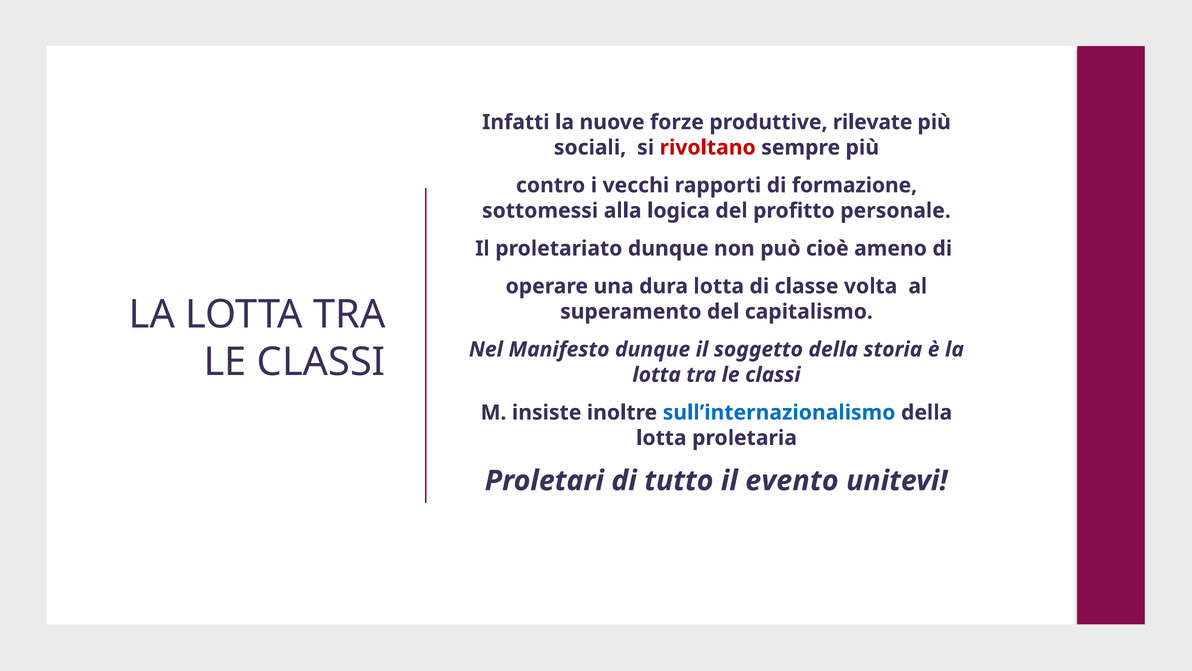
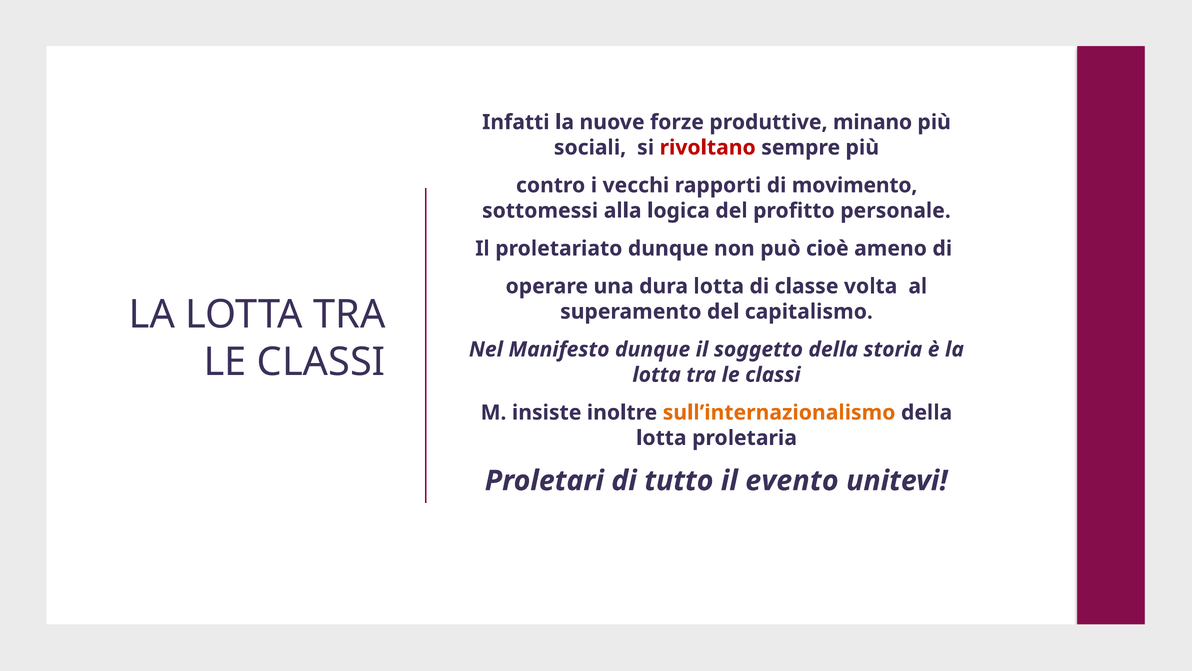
rilevate: rilevate -> minano
formazione: formazione -> movimento
sull’internazionalismo colour: blue -> orange
